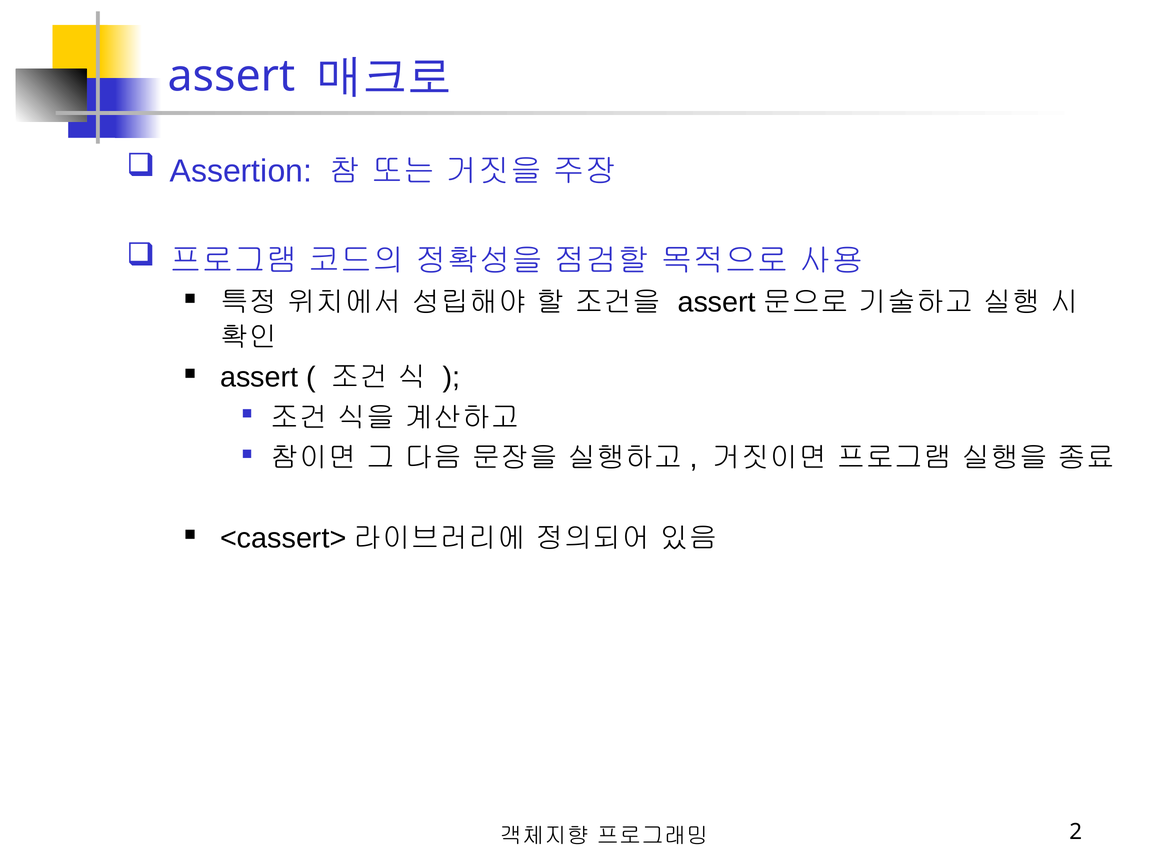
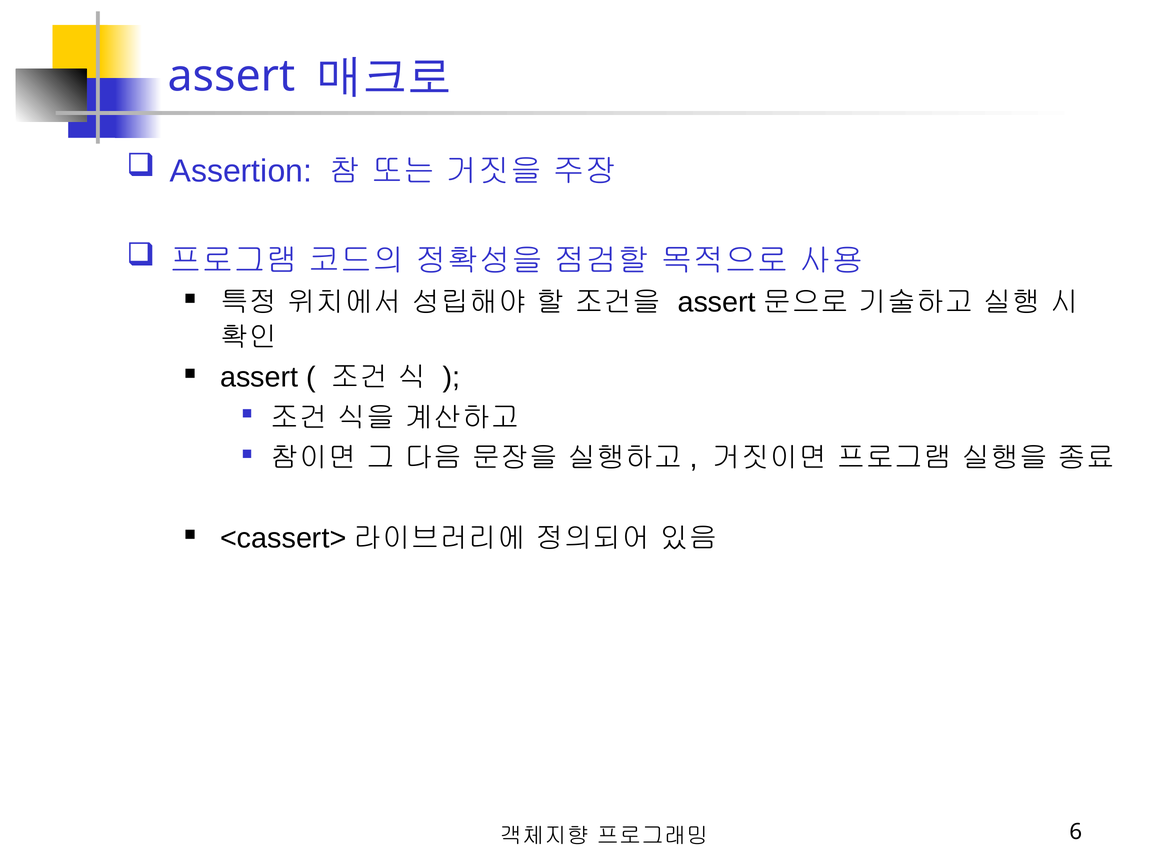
2: 2 -> 6
